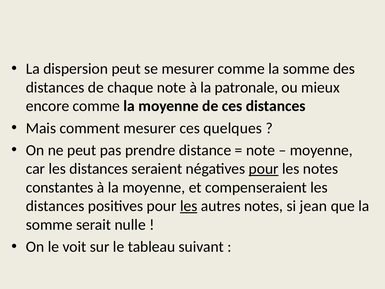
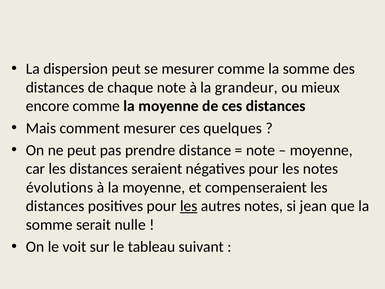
patronale: patronale -> grandeur
pour at (264, 169) underline: present -> none
constantes: constantes -> évolutions
